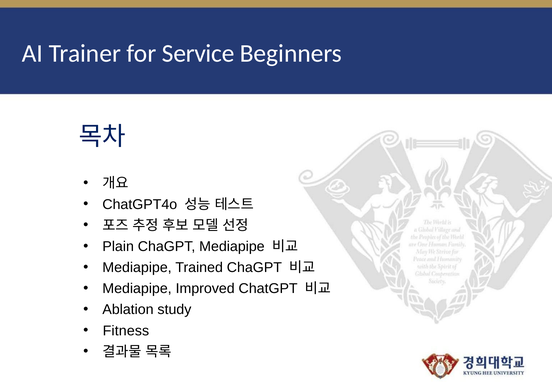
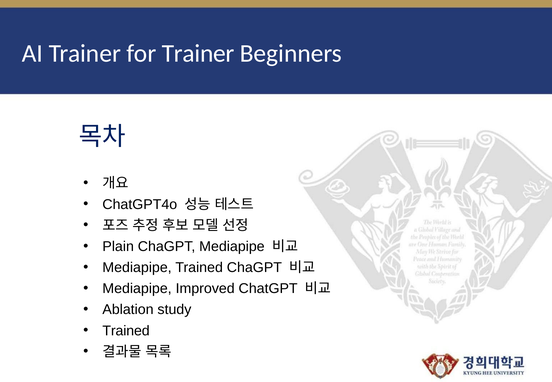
for Service: Service -> Trainer
Fitness at (126, 331): Fitness -> Trained
